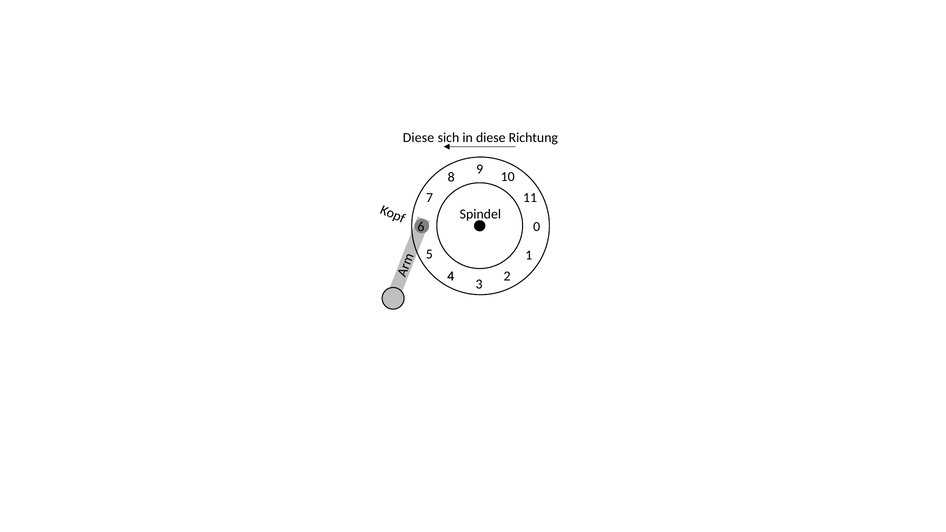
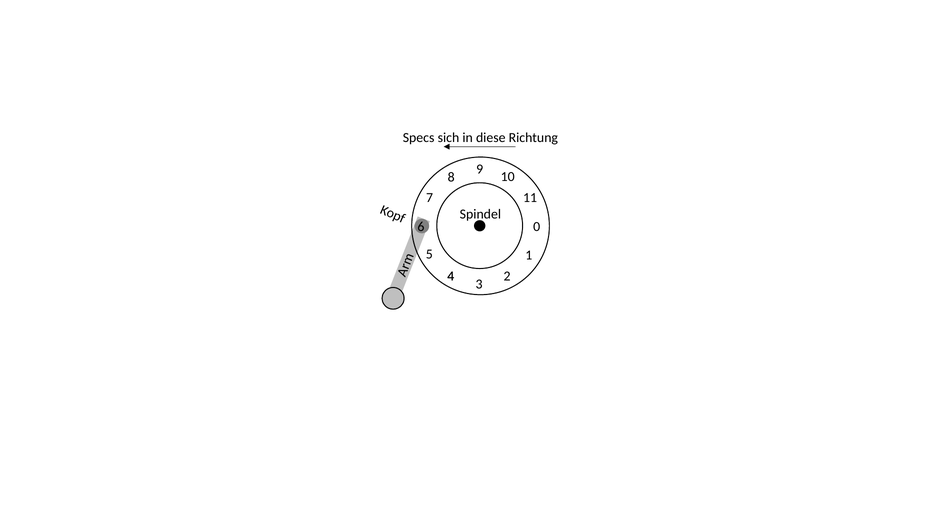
Diese at (419, 138): Diese -> Specs
